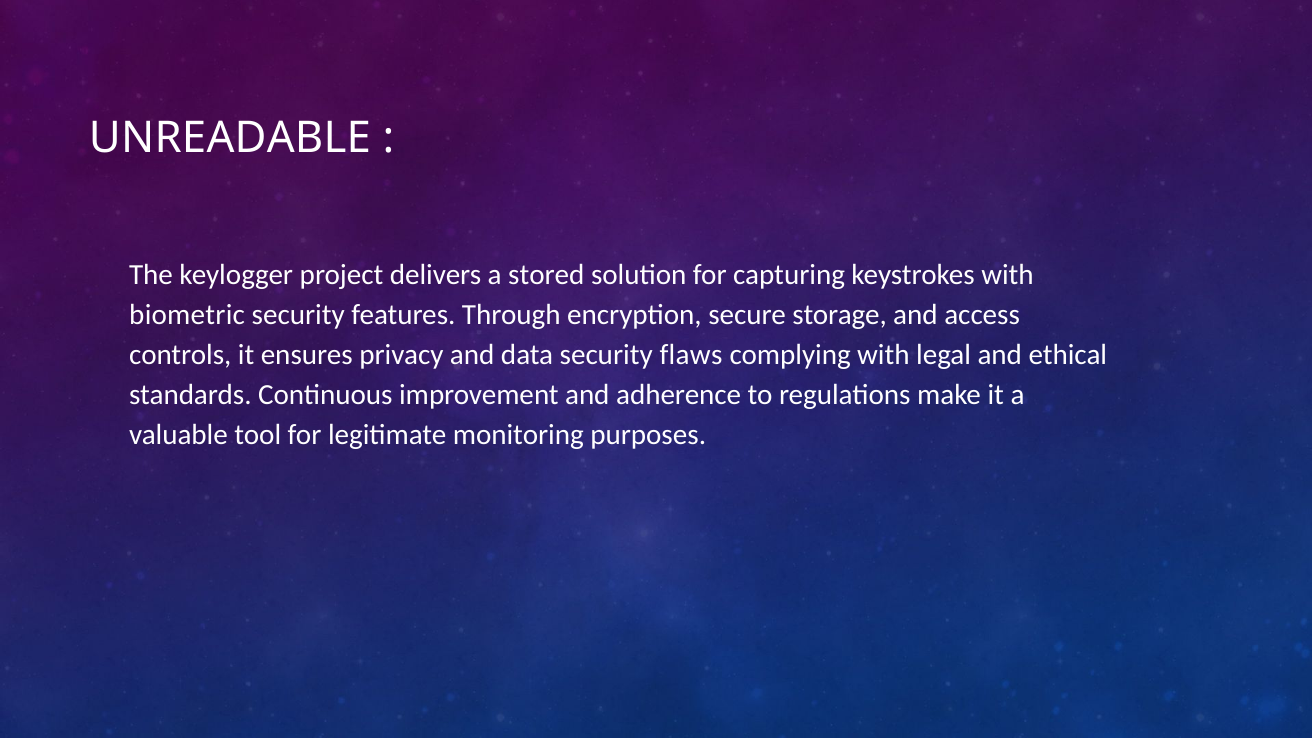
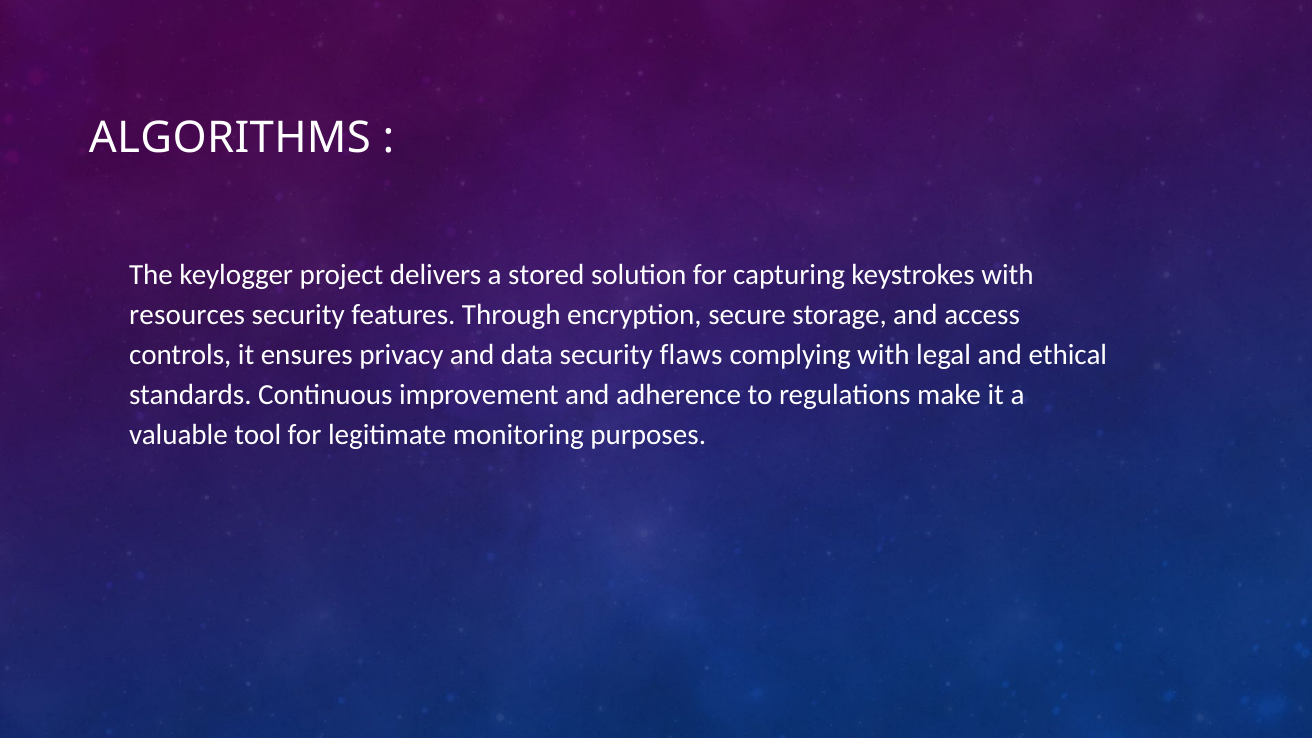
UNREADABLE: UNREADABLE -> ALGORITHMS
biometric: biometric -> resources
